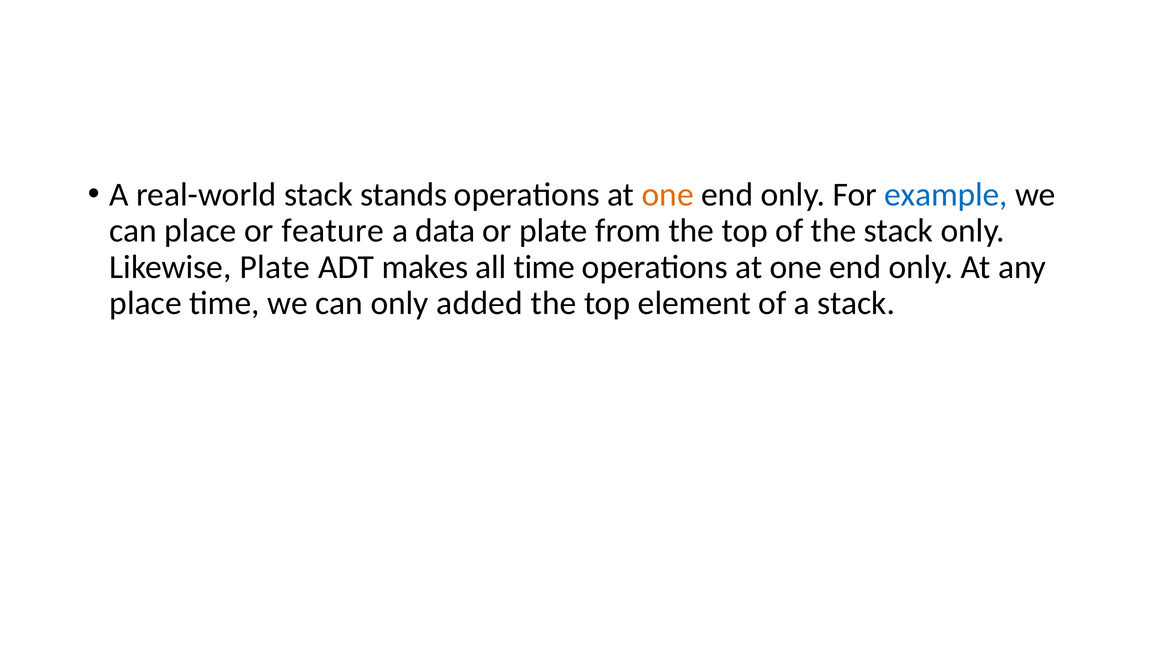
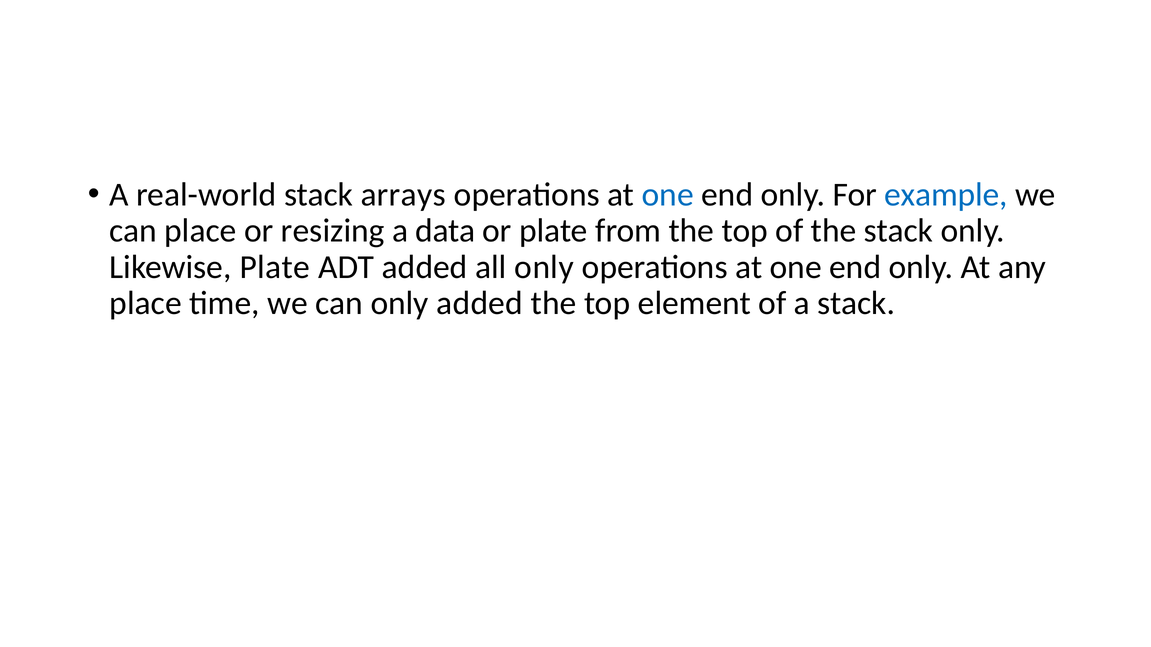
stands: stands -> arrays
one at (668, 195) colour: orange -> blue
feature: feature -> resizing
ADT makes: makes -> added
all time: time -> only
